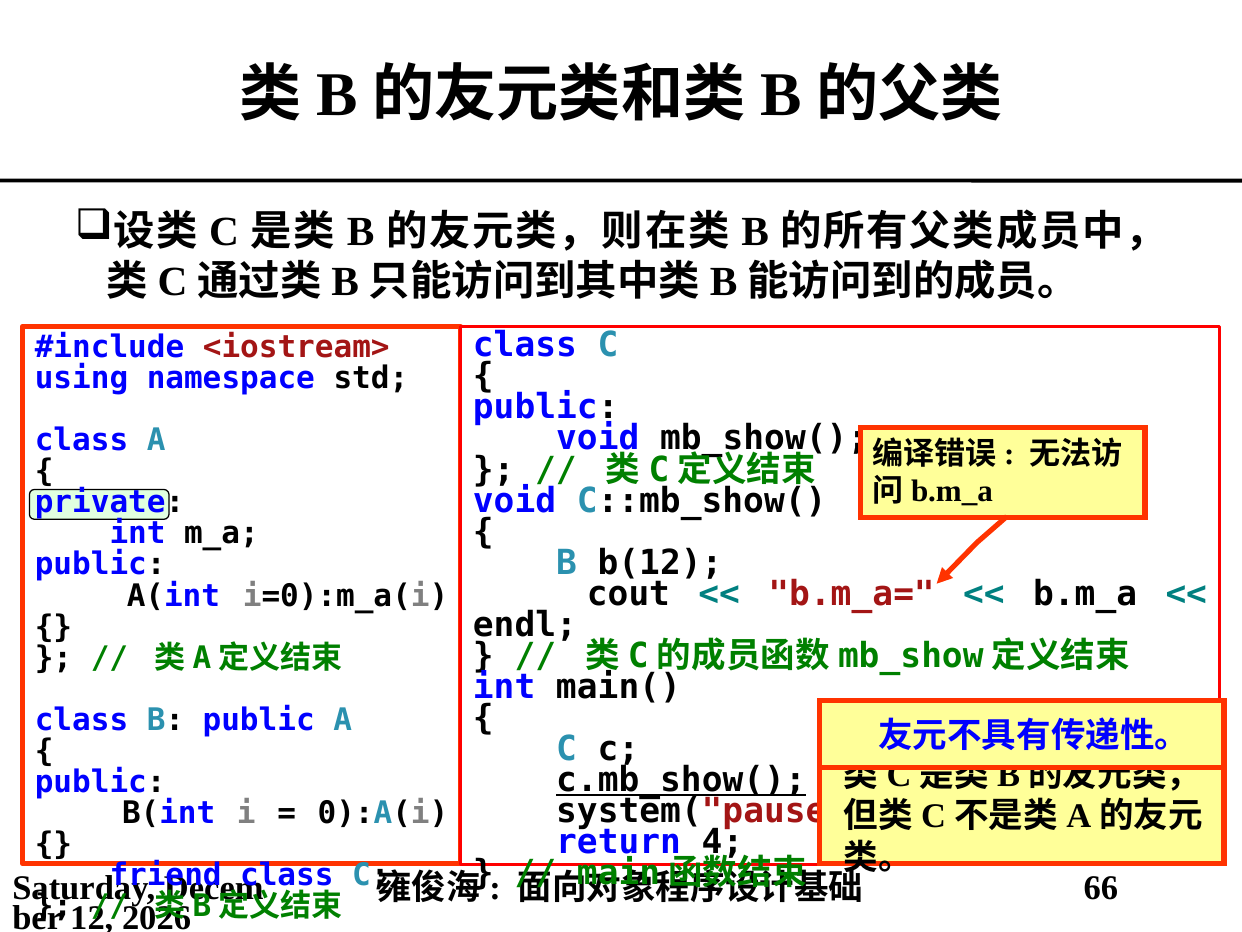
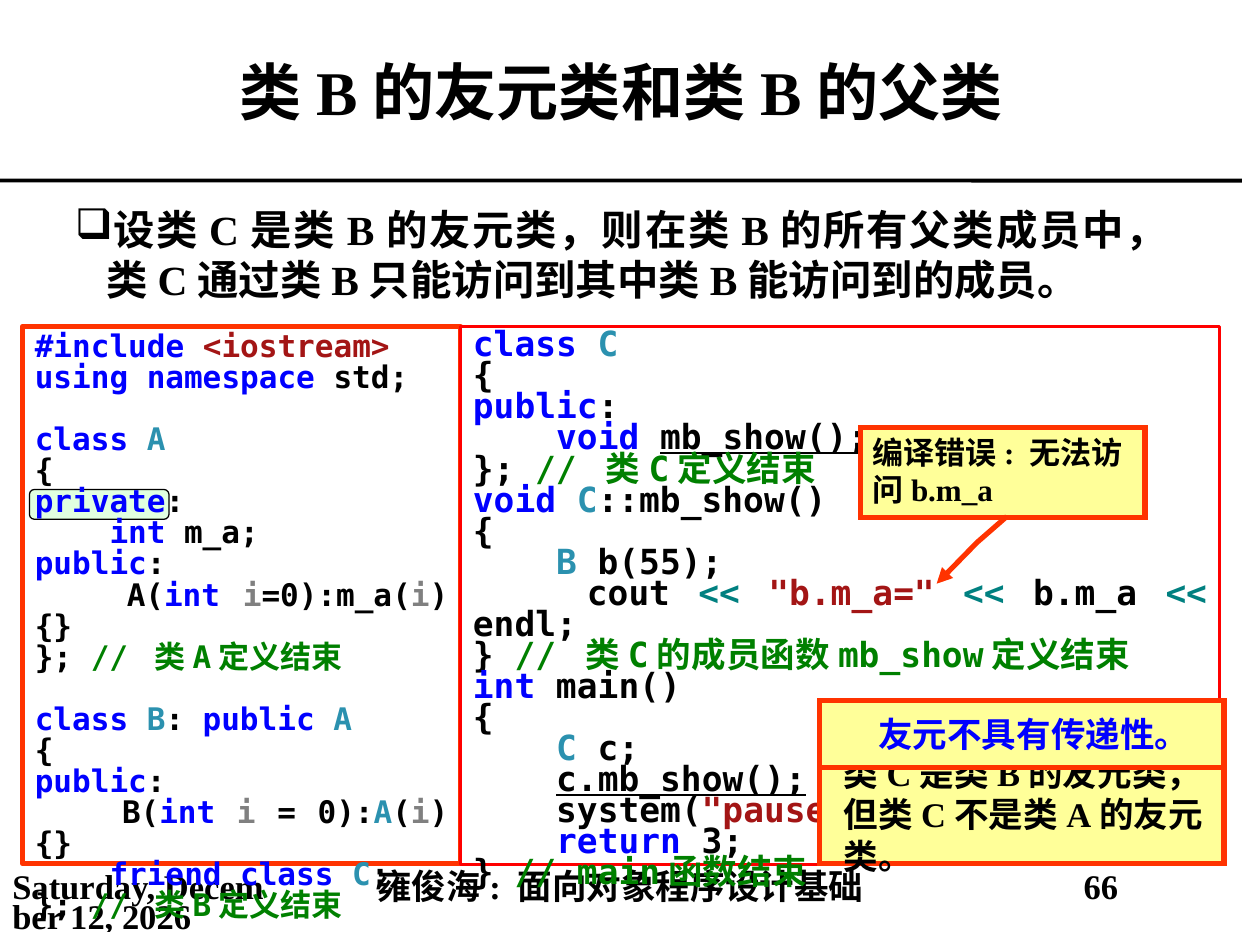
mb_show( underline: none -> present
b(12: b(12 -> b(55
4: 4 -> 3
